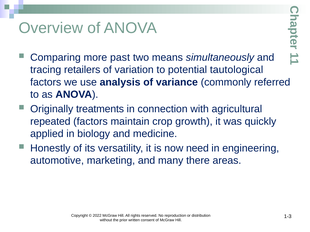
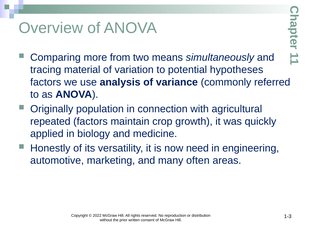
past: past -> from
retailers: retailers -> material
tautological: tautological -> hypotheses
treatments: treatments -> population
there: there -> often
